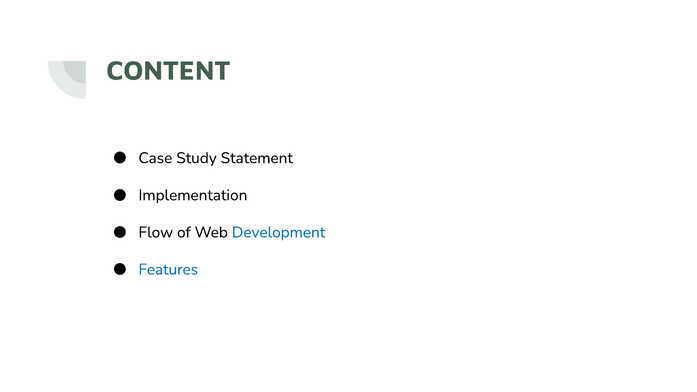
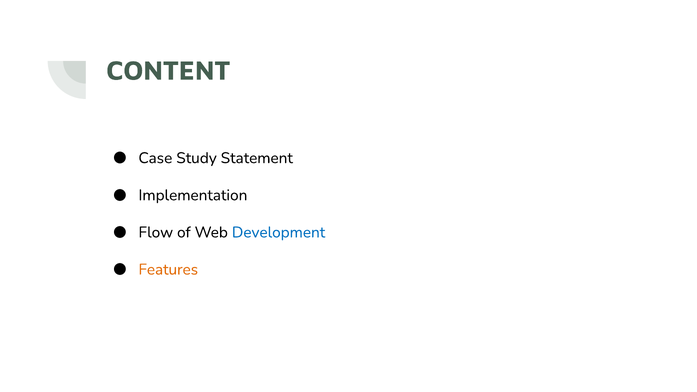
Features colour: blue -> orange
